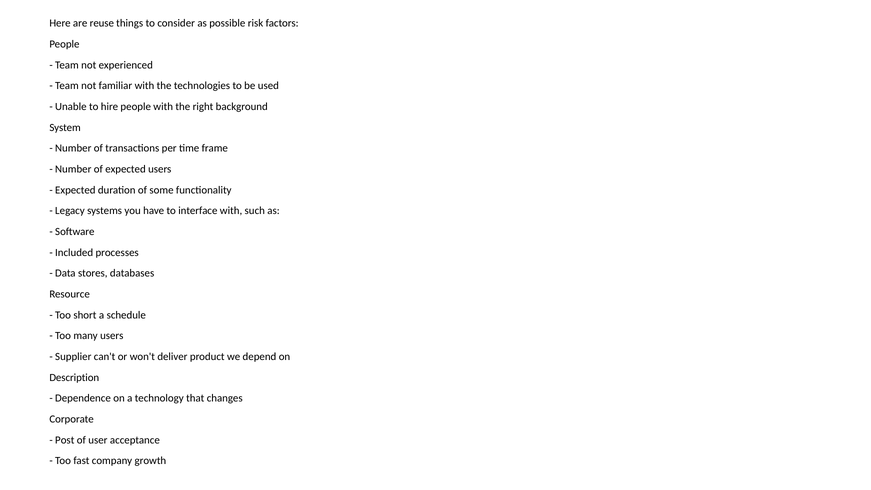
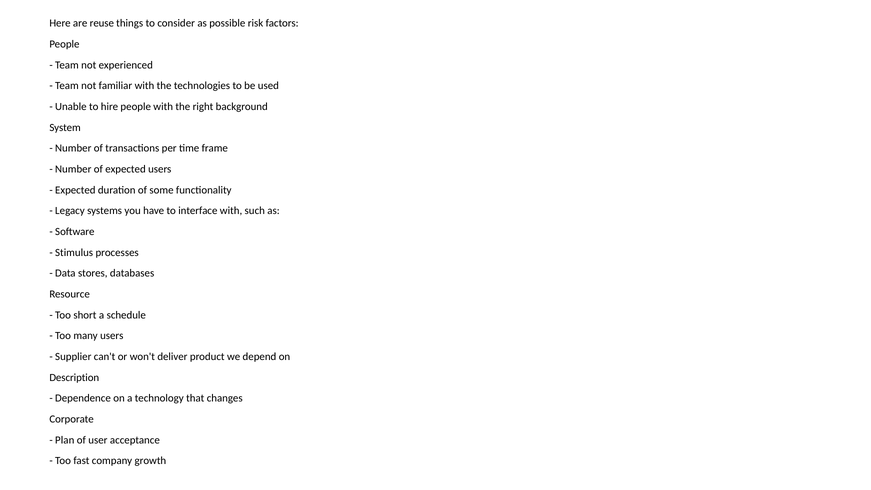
Included: Included -> Stimulus
Post: Post -> Plan
